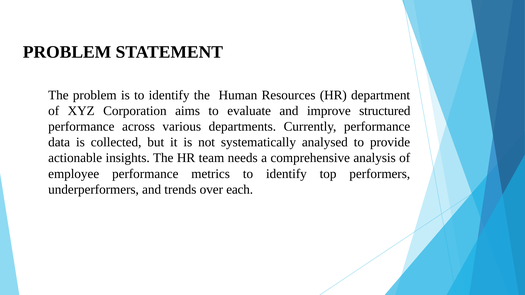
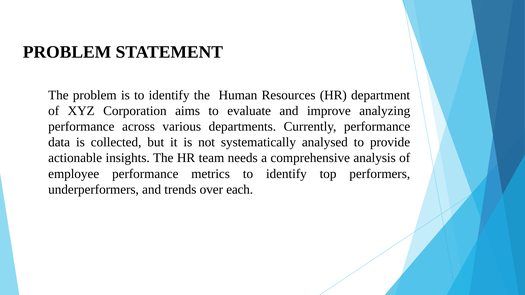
structured: structured -> analyzing
